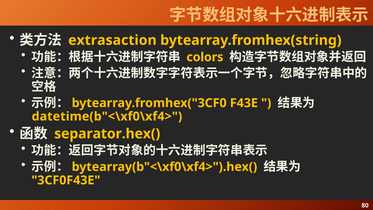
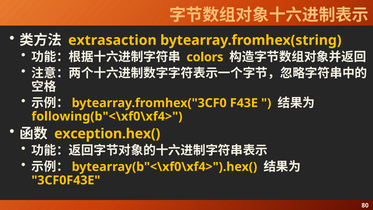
datetime(b"<\xf0\xf4>: datetime(b"<\xf0\xf4> -> following(b"<\xf0\xf4>
separator.hex(: separator.hex( -> exception.hex(
